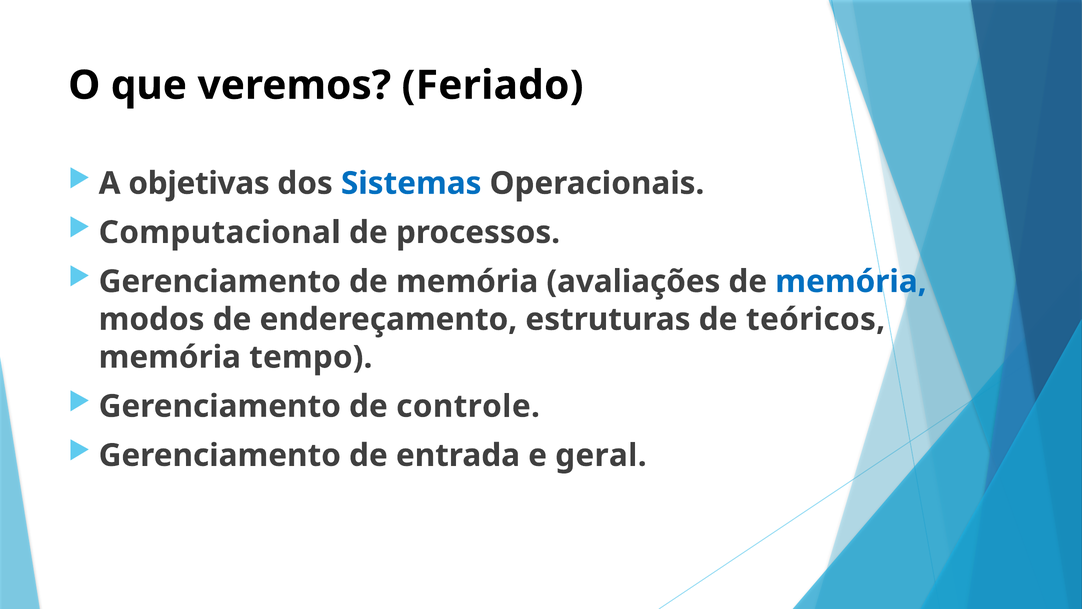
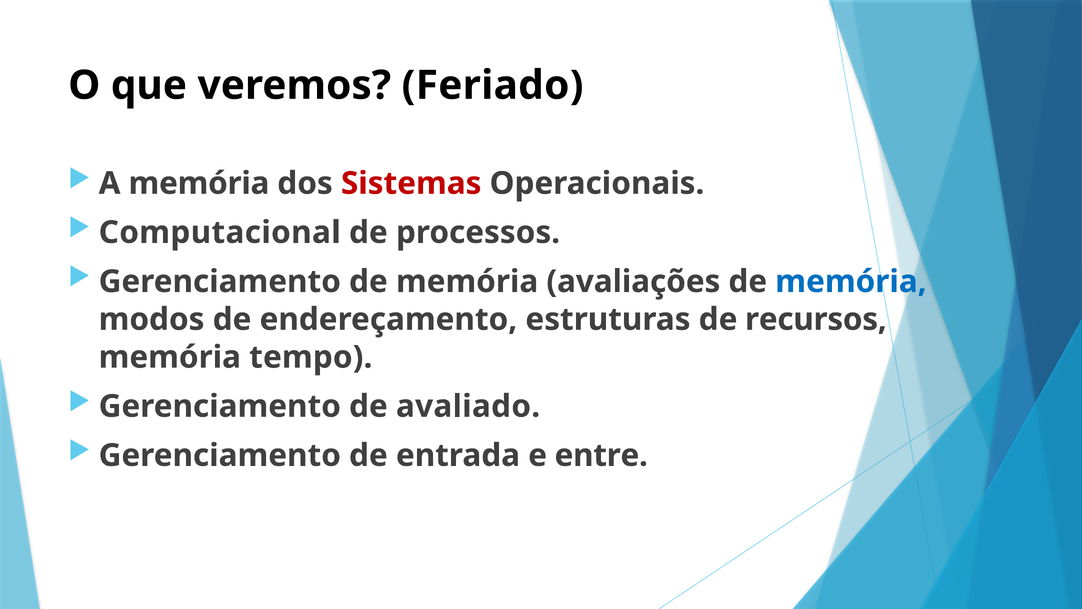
A objetivas: objetivas -> memória
Sistemas colour: blue -> red
teóricos: teóricos -> recursos
controle: controle -> avaliado
geral: geral -> entre
